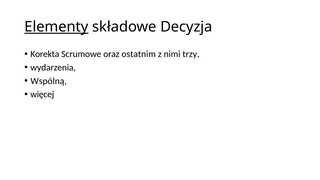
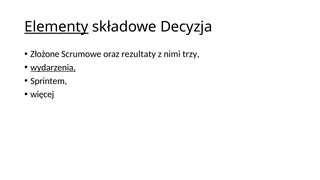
Korekta: Korekta -> Złożone
ostatnim: ostatnim -> rezultaty
wydarzenia underline: none -> present
Wspólną: Wspólną -> Sprintem
